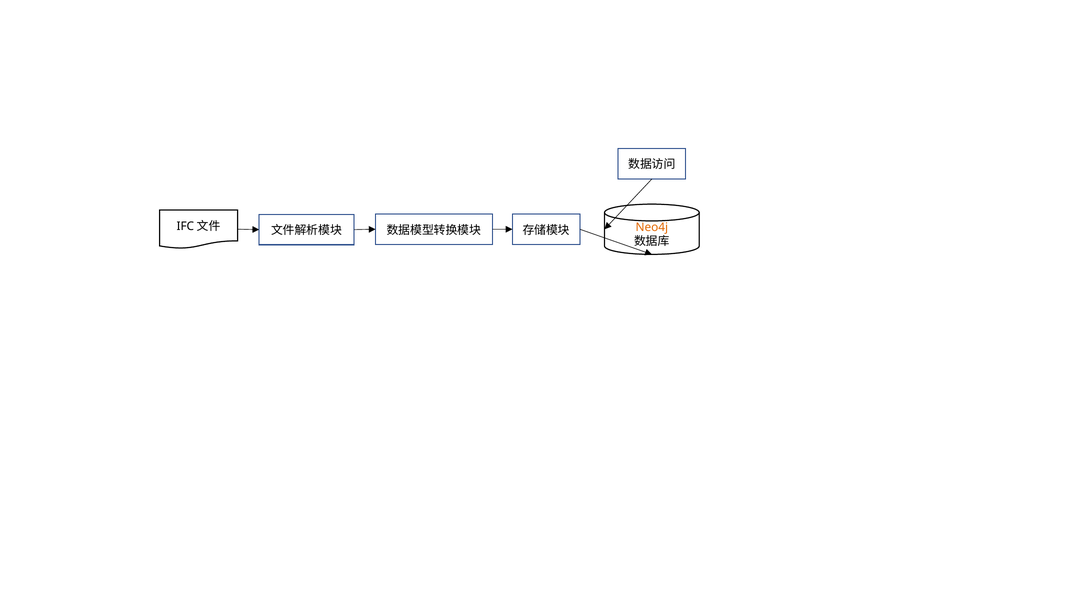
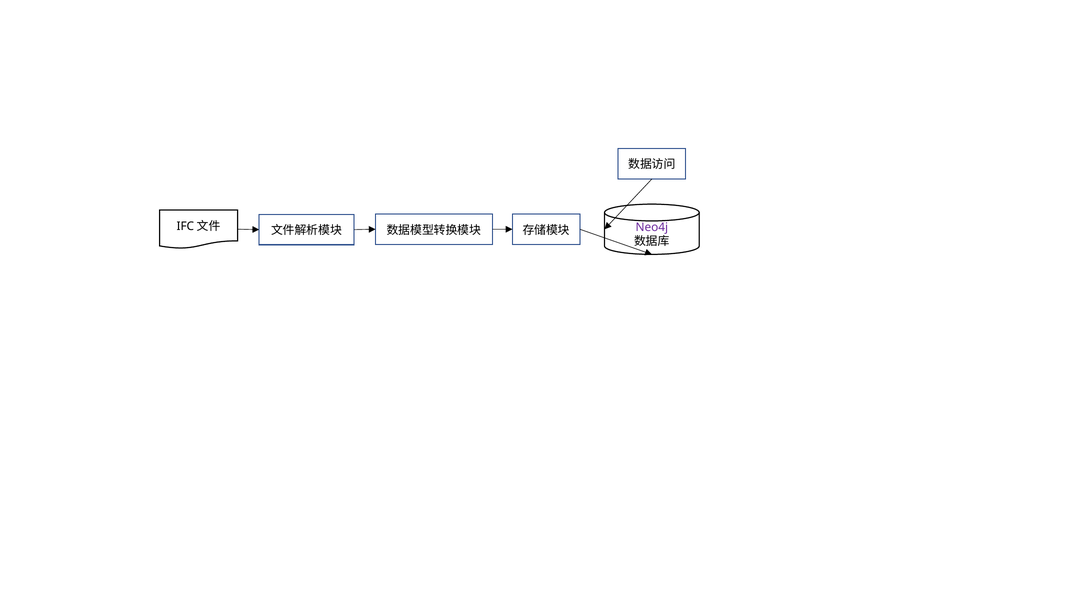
Neo4j colour: orange -> purple
